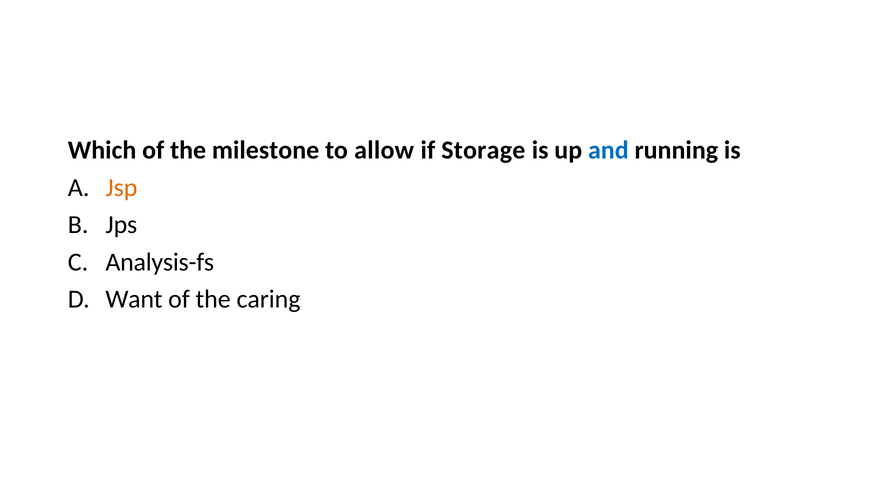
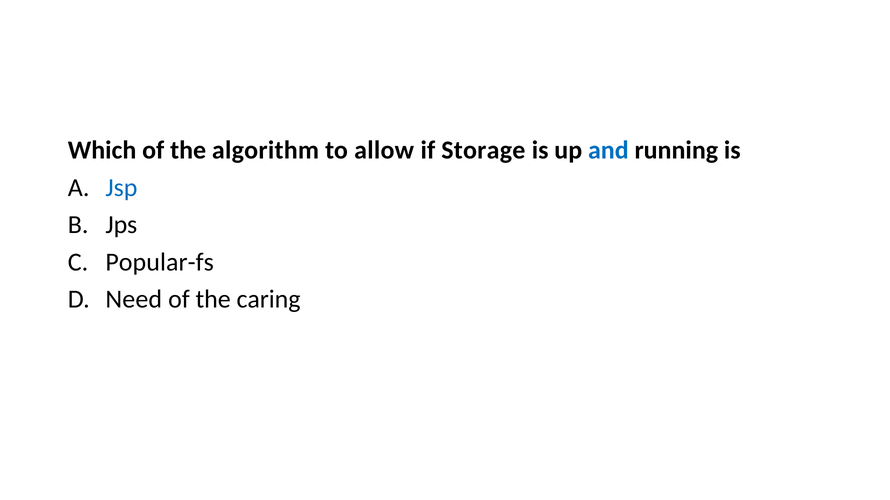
milestone: milestone -> algorithm
Jsp colour: orange -> blue
Analysis-fs: Analysis-fs -> Popular-fs
Want: Want -> Need
